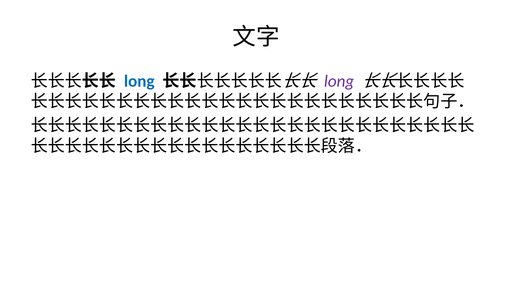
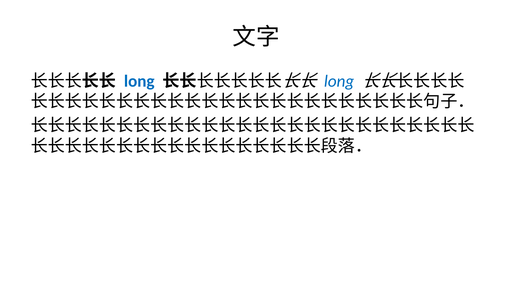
long at (339, 81) colour: purple -> blue
